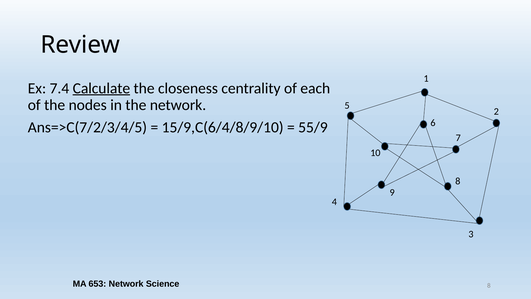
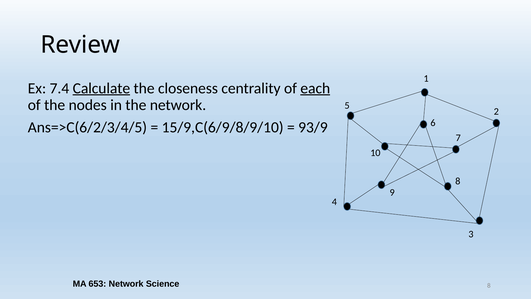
each underline: none -> present
Ans=>C(7/2/3/4/5: Ans=>C(7/2/3/4/5 -> Ans=>C(6/2/3/4/5
15/9,C(6/4/8/9/10: 15/9,C(6/4/8/9/10 -> 15/9,C(6/9/8/9/10
55/9: 55/9 -> 93/9
